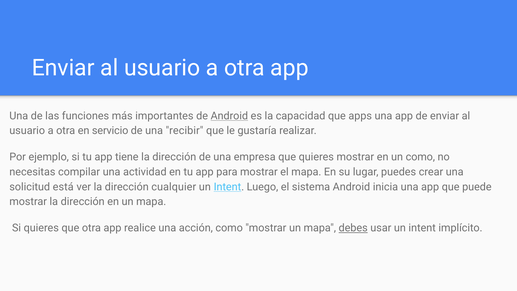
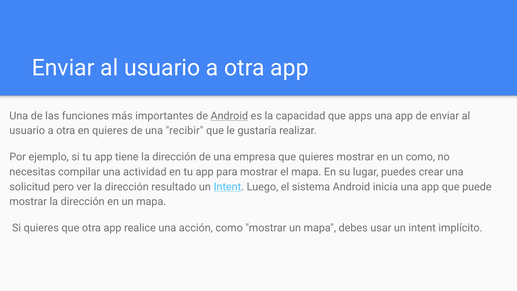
en servicio: servicio -> quieres
está: está -> pero
cualquier: cualquier -> resultado
debes underline: present -> none
